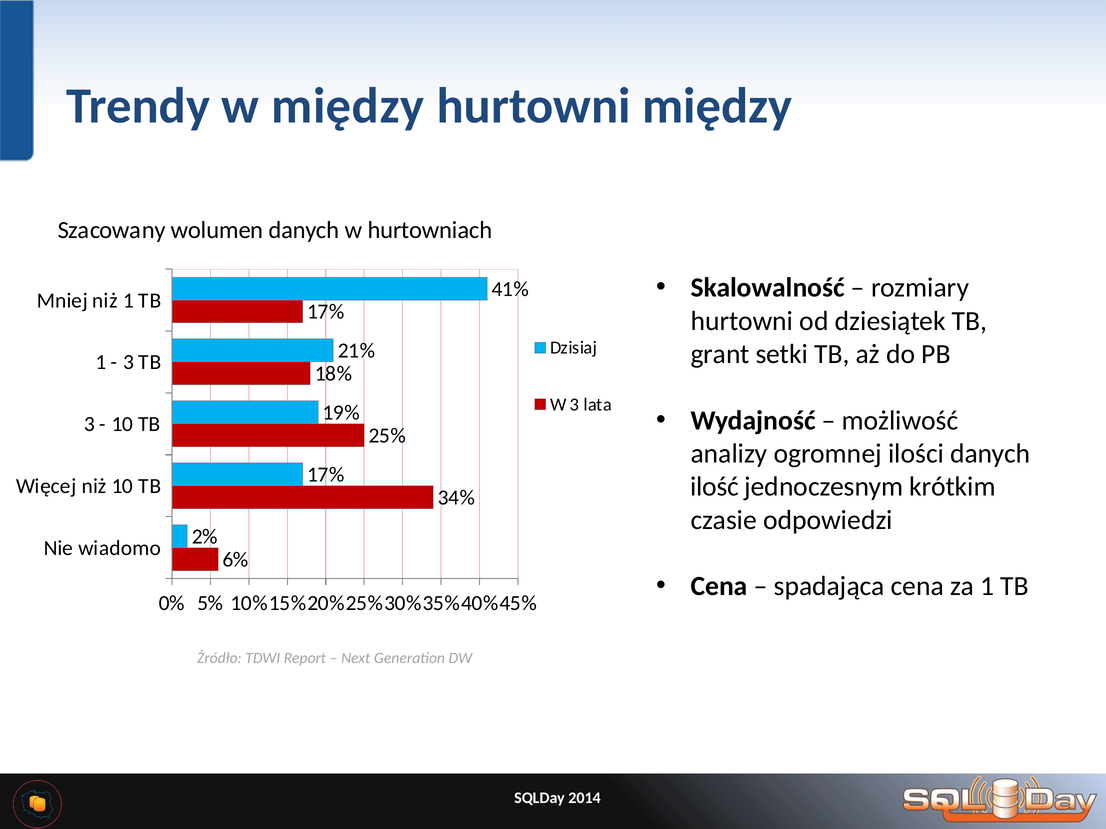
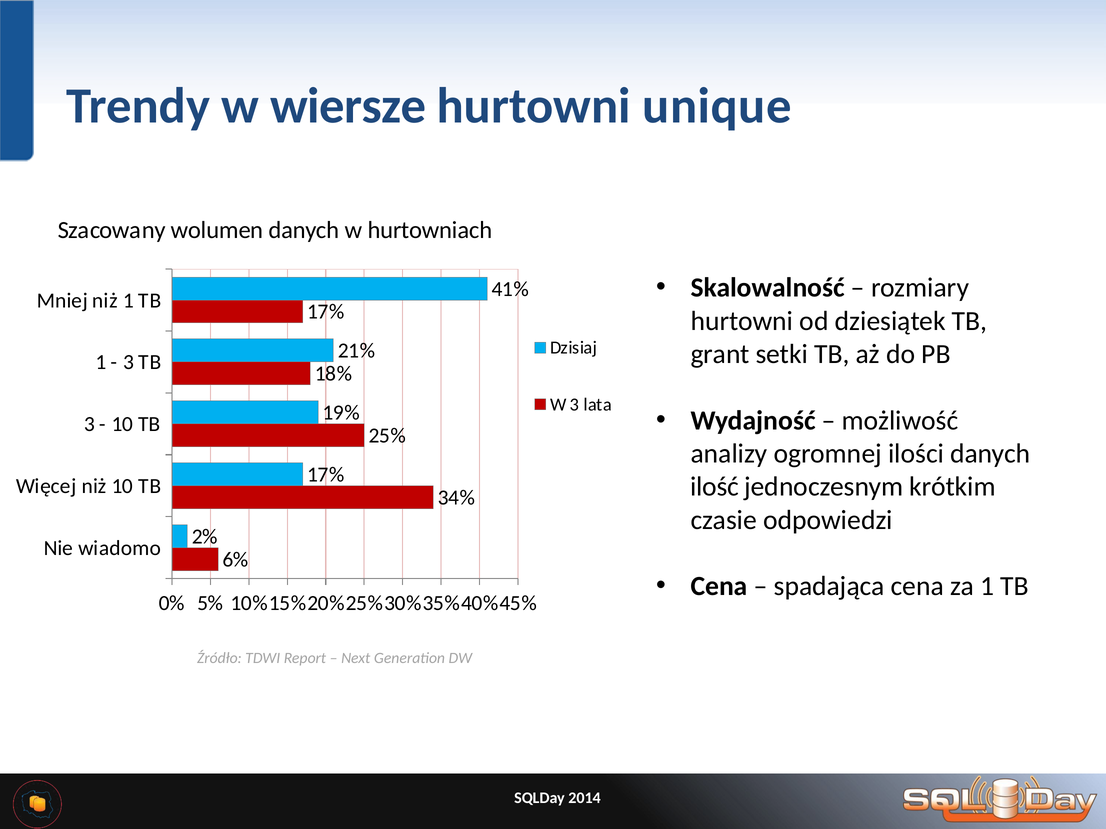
w między: między -> wiersze
hurtowni między: między -> unique
